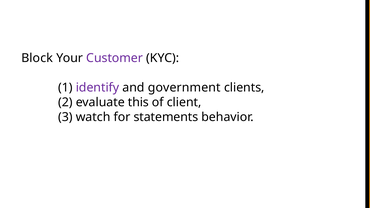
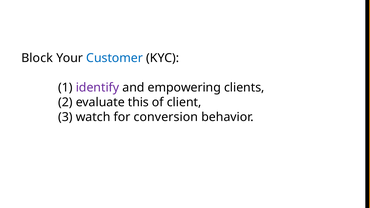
Customer colour: purple -> blue
government: government -> empowering
statements: statements -> conversion
